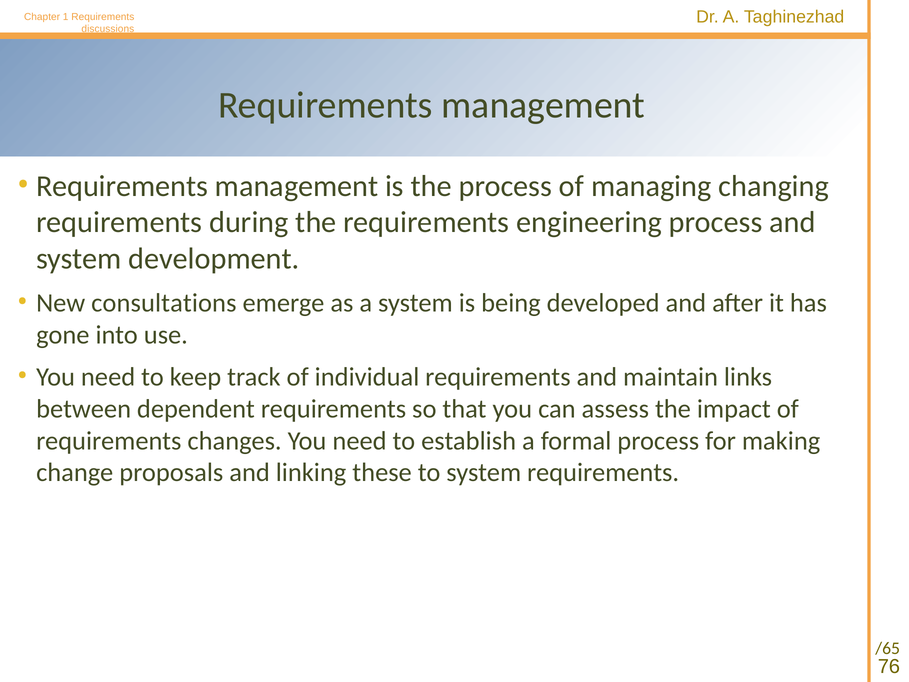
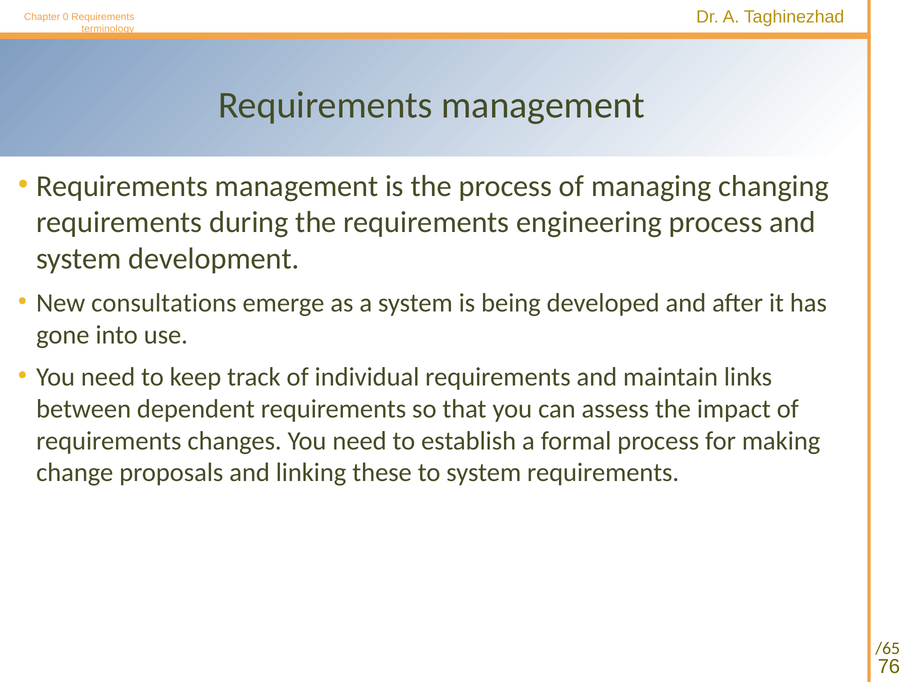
1: 1 -> 0
discussions: discussions -> terminology
